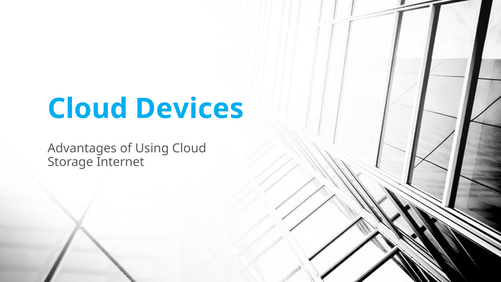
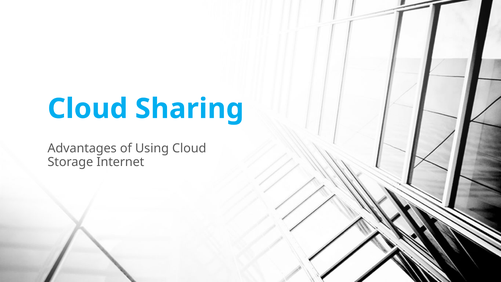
Devices: Devices -> Sharing
